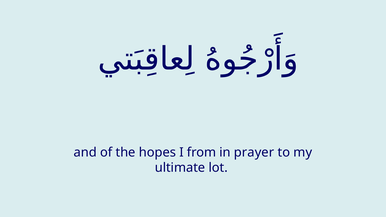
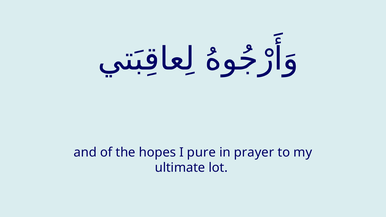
from: from -> pure
